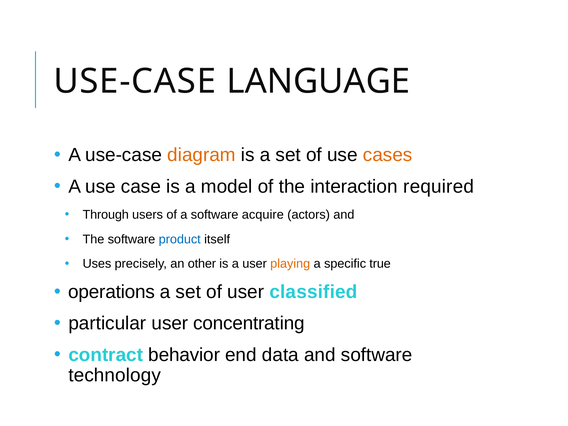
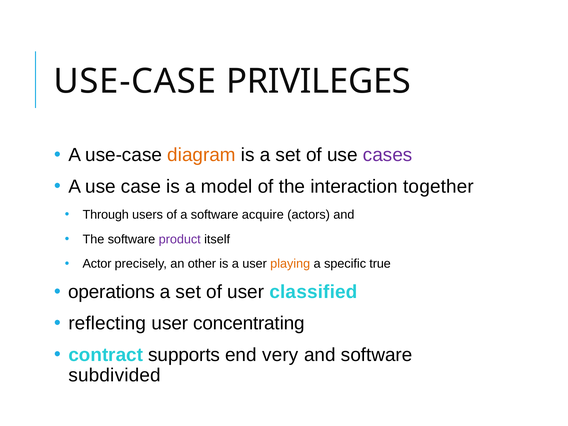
LANGUAGE: LANGUAGE -> PRIVILEGES
cases colour: orange -> purple
required: required -> together
product colour: blue -> purple
Uses: Uses -> Actor
particular: particular -> reflecting
behavior: behavior -> supports
data: data -> very
technology: technology -> subdivided
